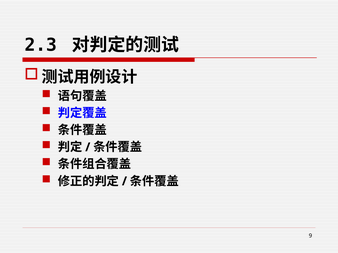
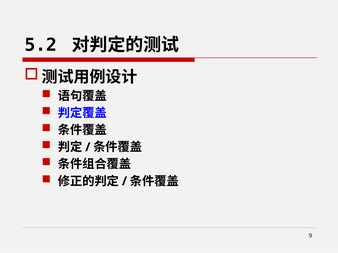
2.3: 2.3 -> 5.2
